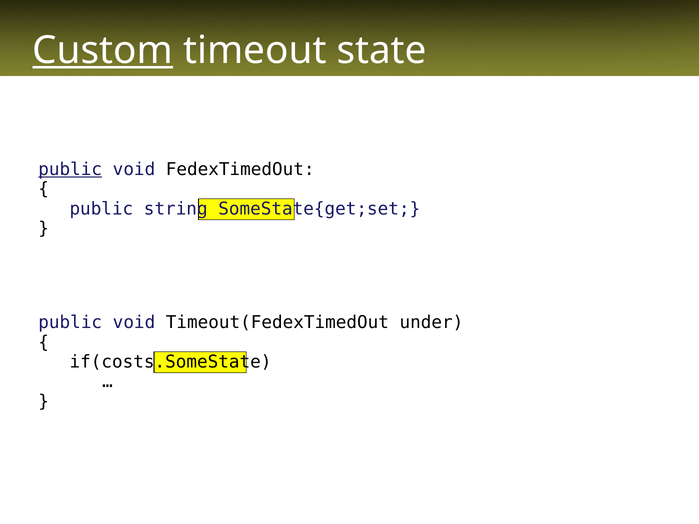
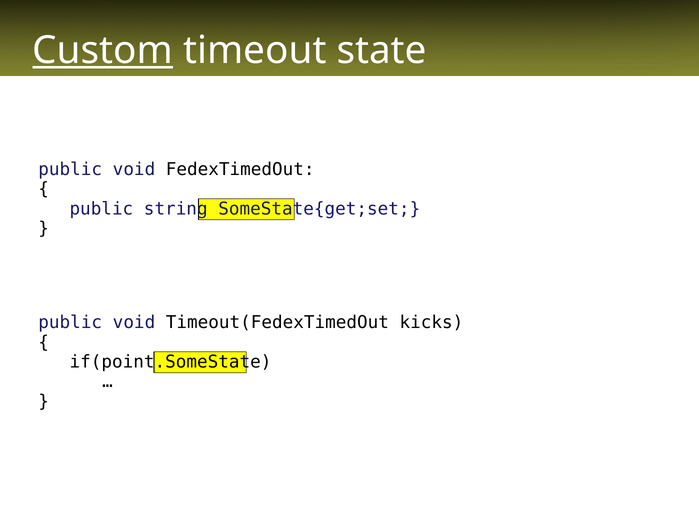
public at (70, 169) underline: present -> none
under: under -> kicks
if(costs.SomeState: if(costs.SomeState -> if(point.SomeState
